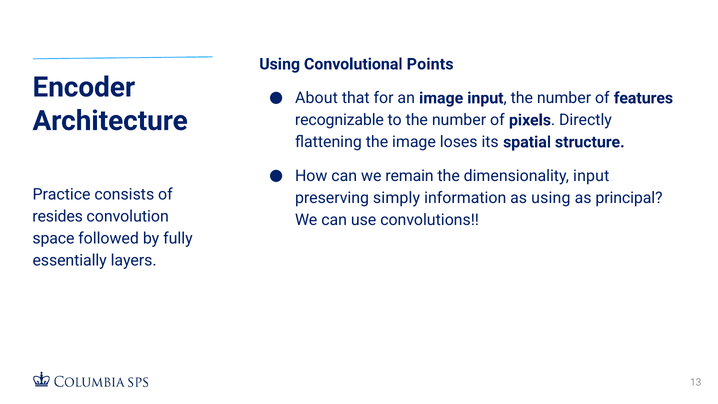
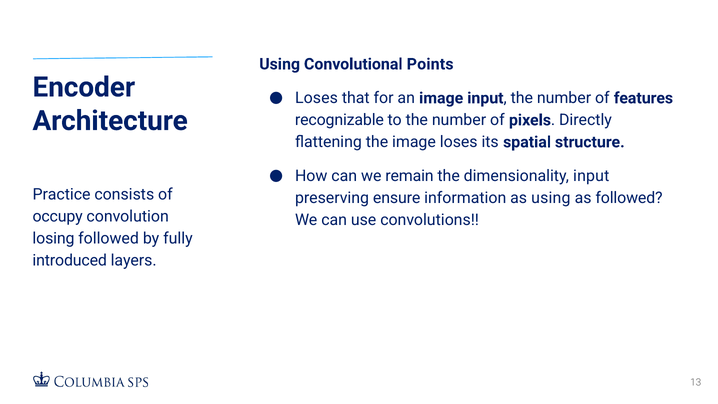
About at (316, 98): About -> Loses
simply: simply -> ensure
as principal: principal -> followed
resides: resides -> occupy
space: space -> losing
essentially: essentially -> introduced
